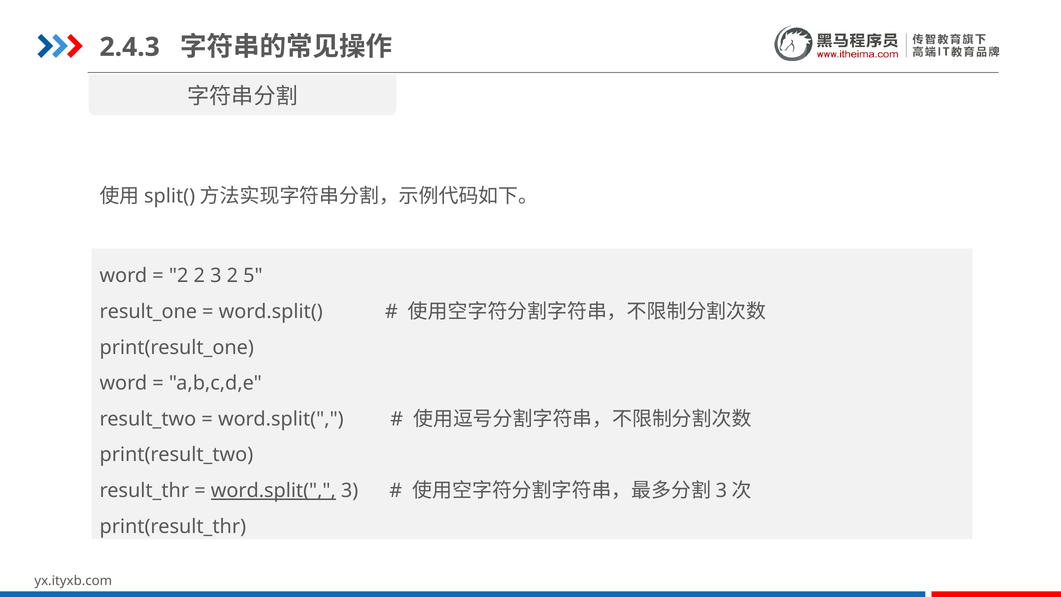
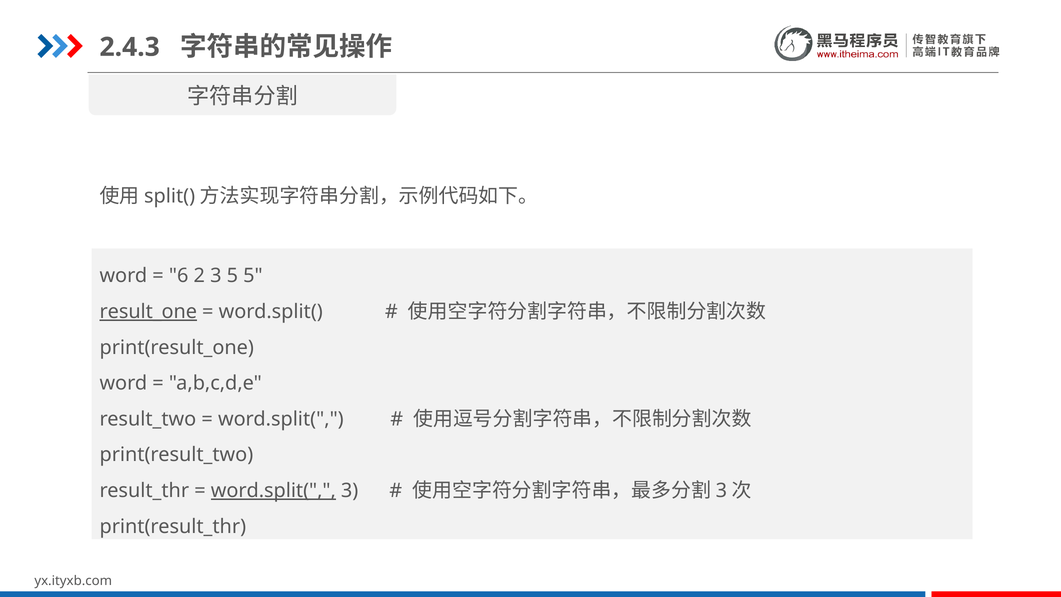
2 at (179, 276): 2 -> 6
3 2: 2 -> 5
result_one underline: none -> present
